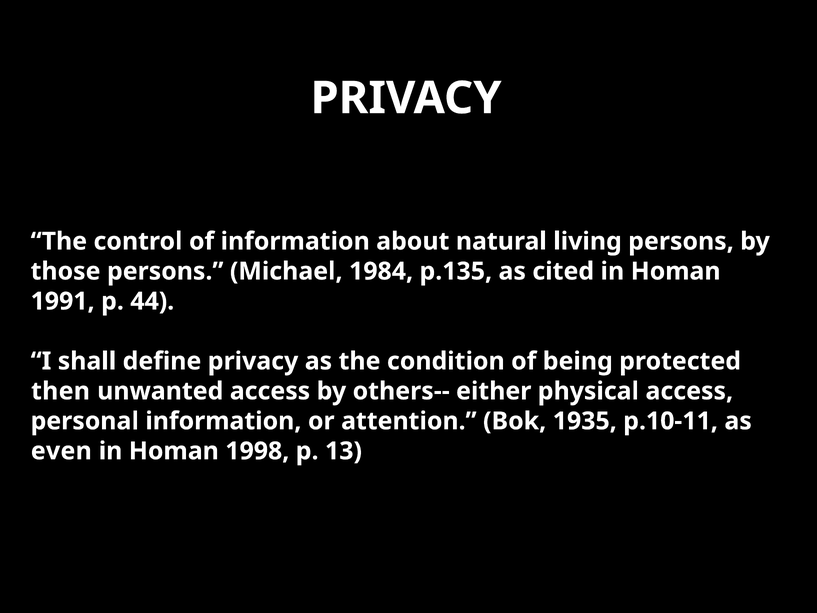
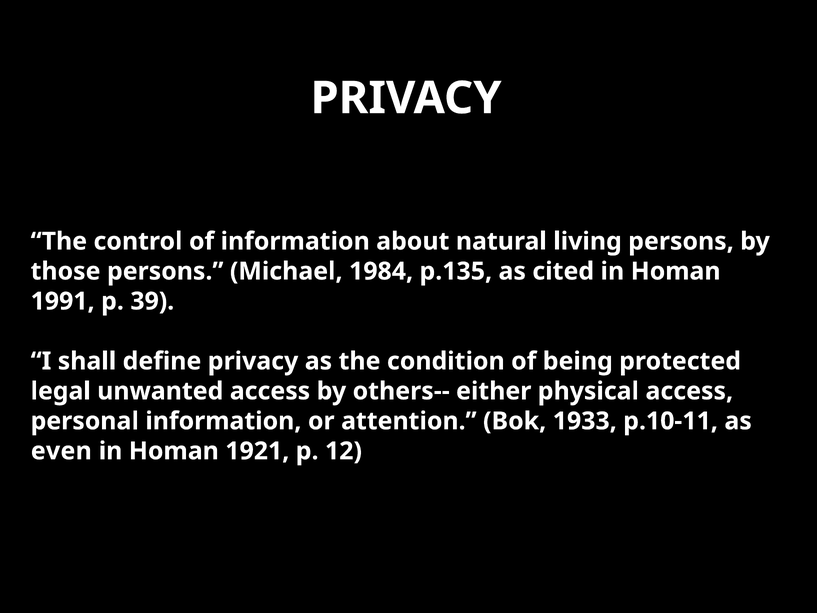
44: 44 -> 39
then: then -> legal
1935: 1935 -> 1933
1998: 1998 -> 1921
13: 13 -> 12
